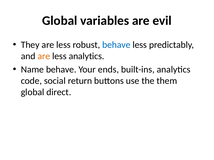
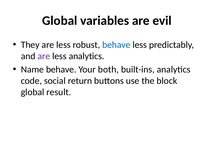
are at (44, 56) colour: orange -> purple
ends: ends -> both
them: them -> block
direct: direct -> result
